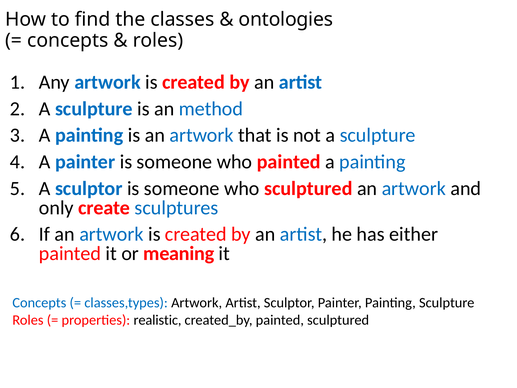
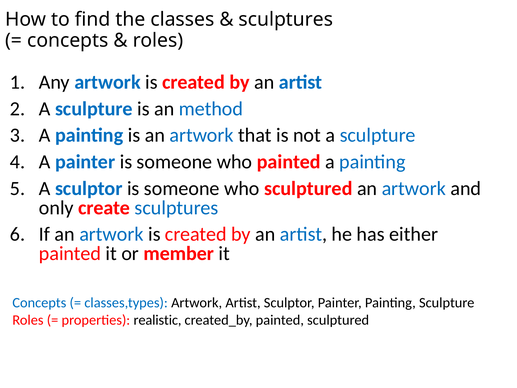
ontologies at (286, 19): ontologies -> sculptures
meaning: meaning -> member
